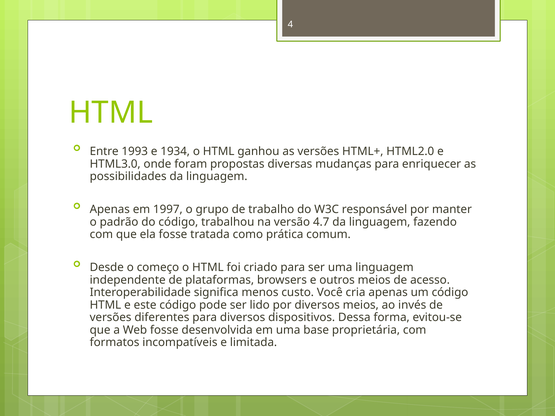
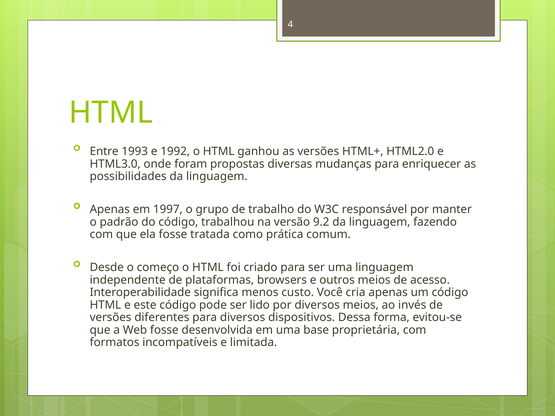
1934: 1934 -> 1992
4.7: 4.7 -> 9.2
